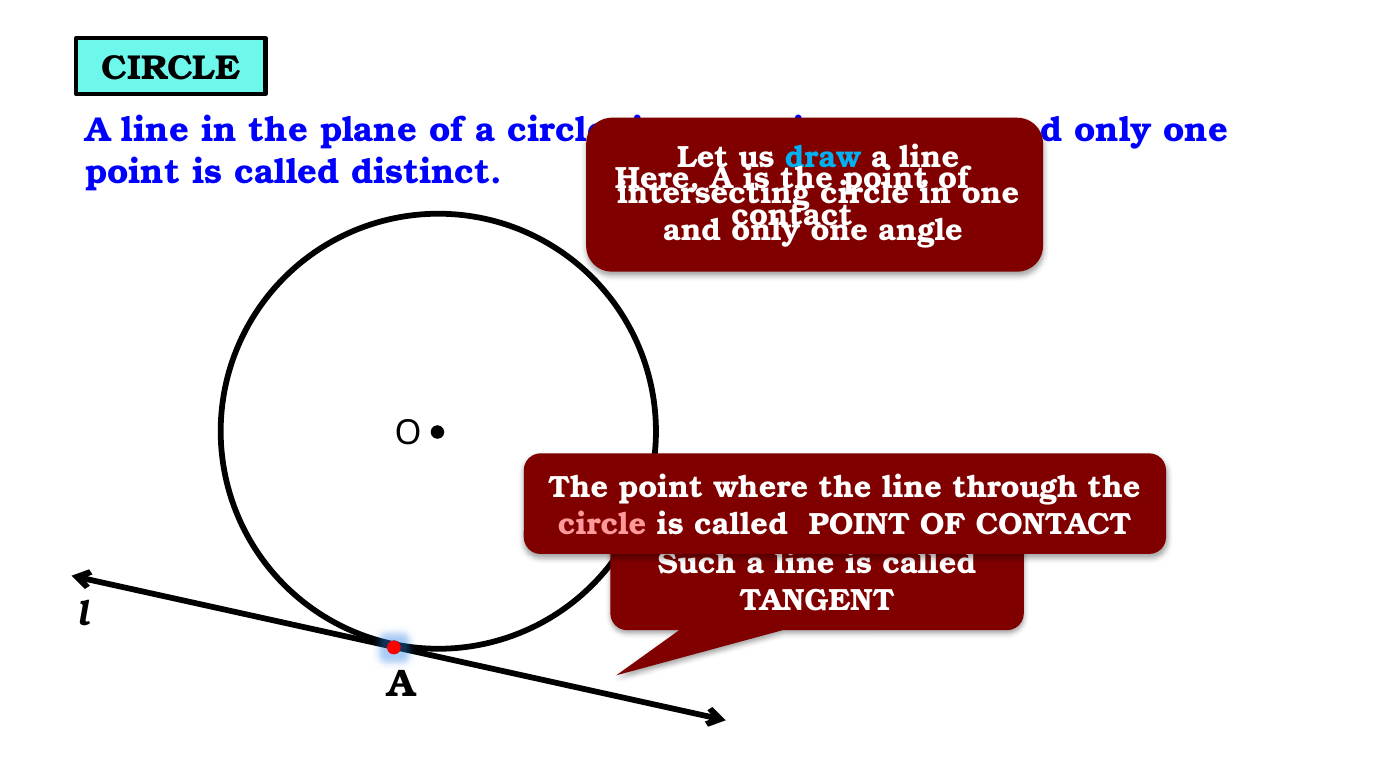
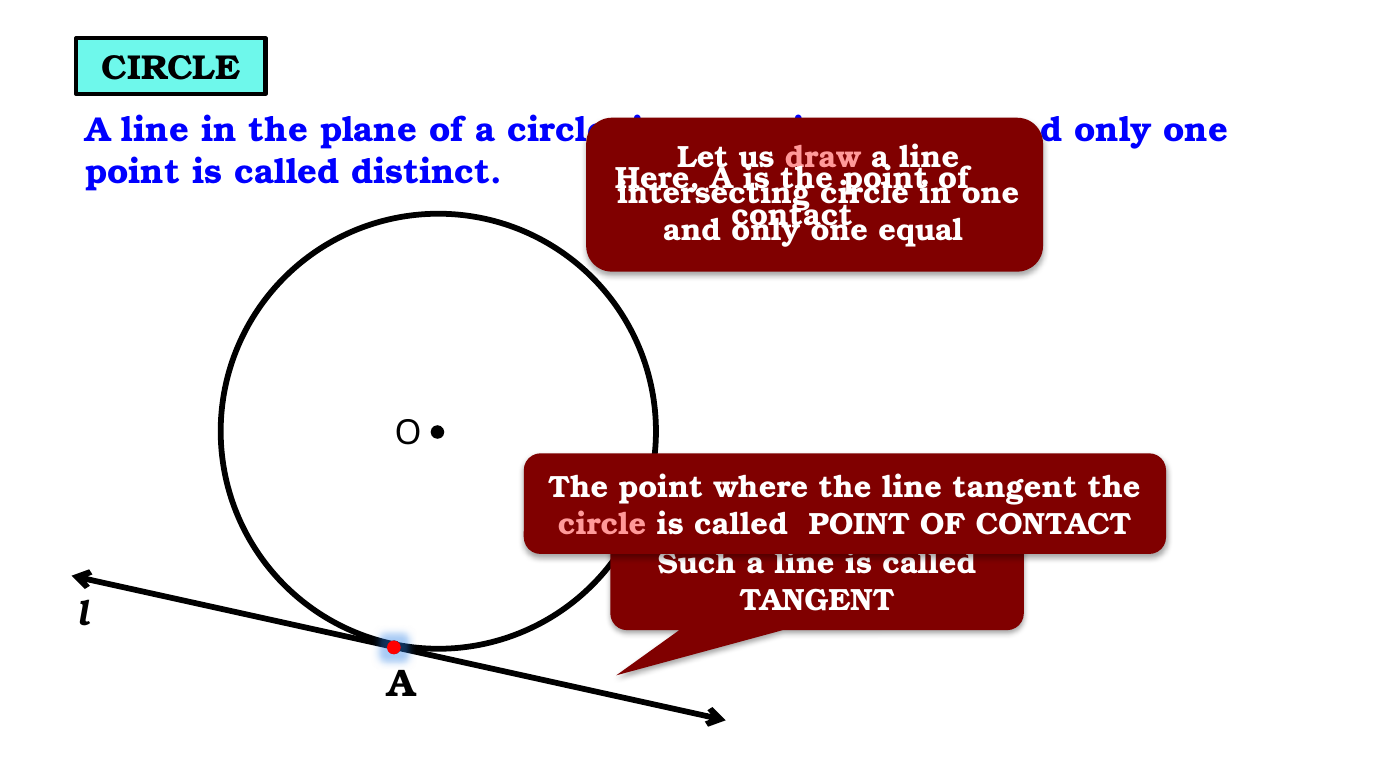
draw colour: light blue -> pink
angle: angle -> equal
line through: through -> tangent
